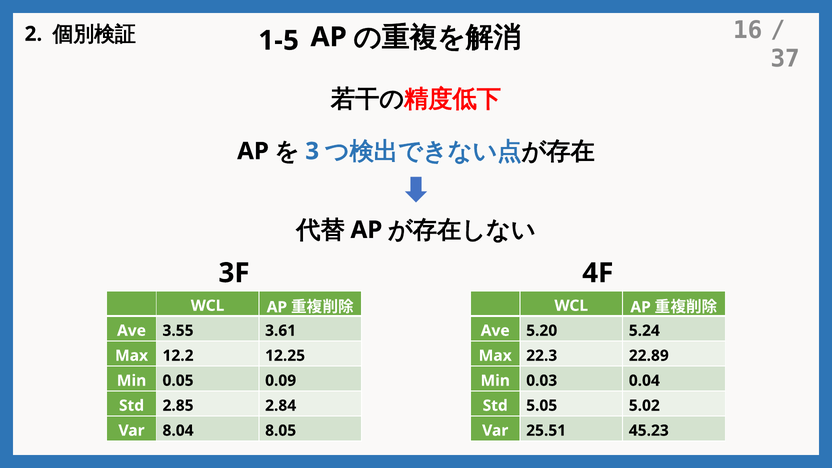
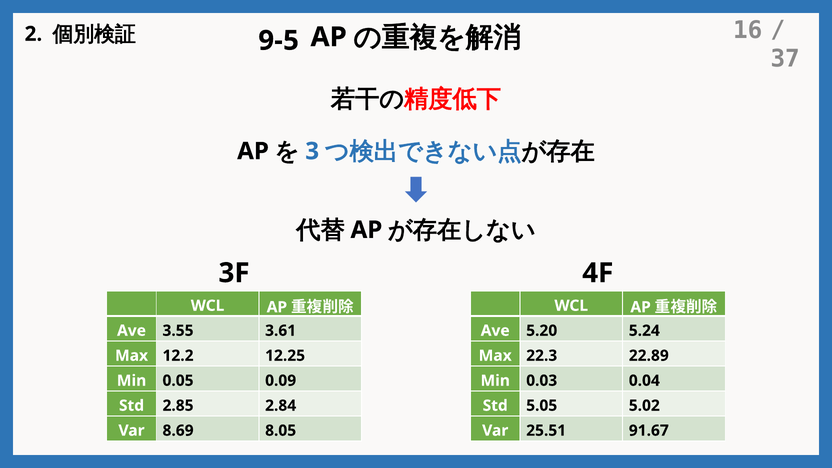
1-5: 1-5 -> 9-5
8.04: 8.04 -> 8.69
45.23: 45.23 -> 91.67
